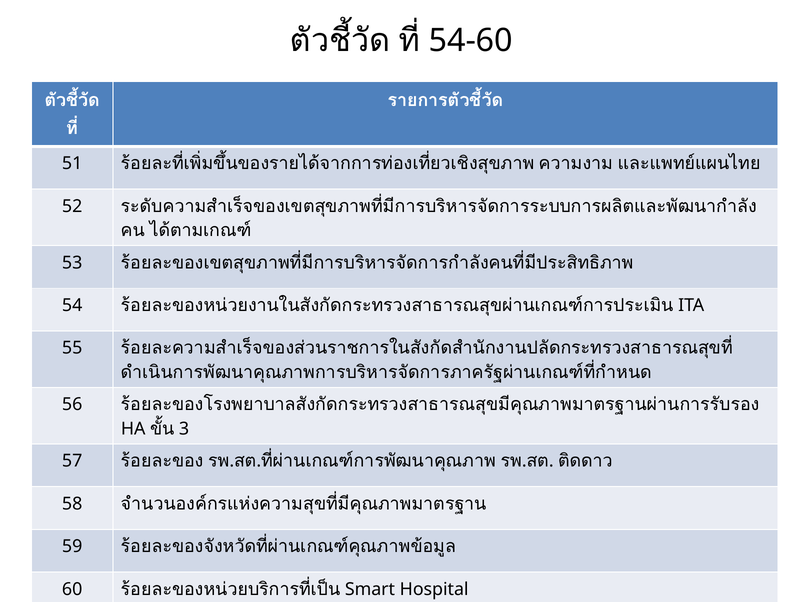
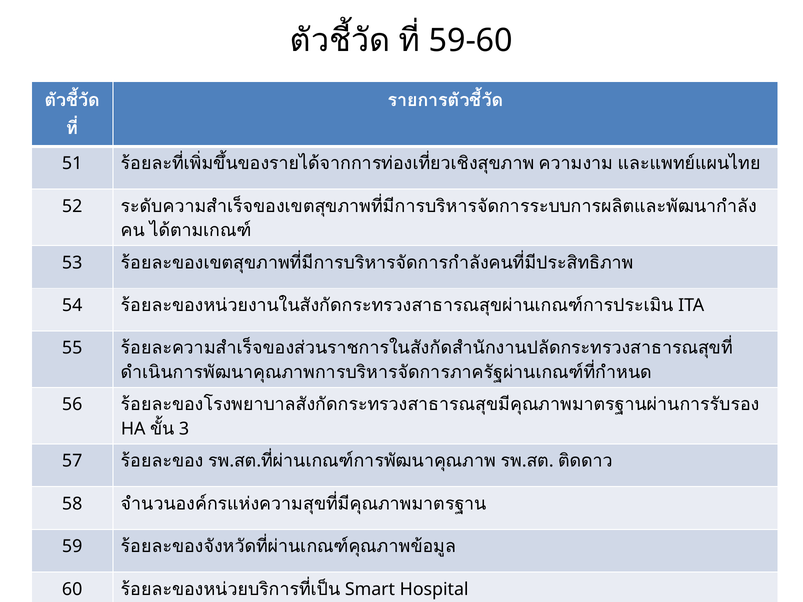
54-60: 54-60 -> 59-60
